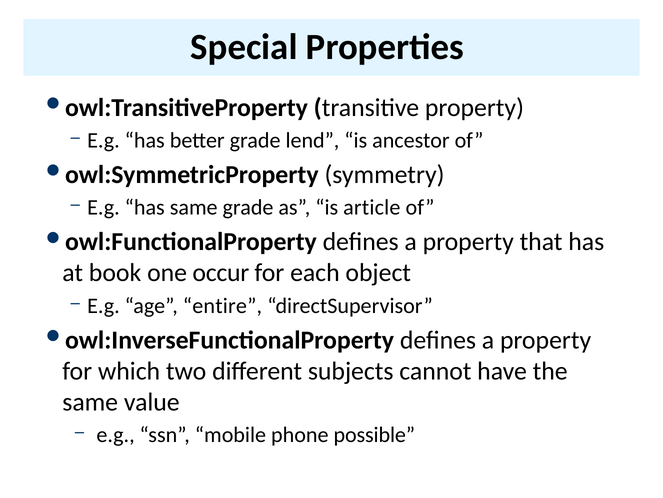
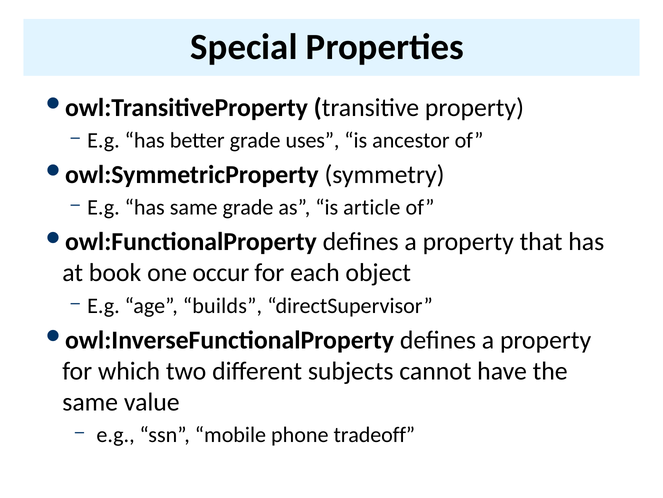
lend: lend -> uses
entire: entire -> builds
possible: possible -> tradeoff
